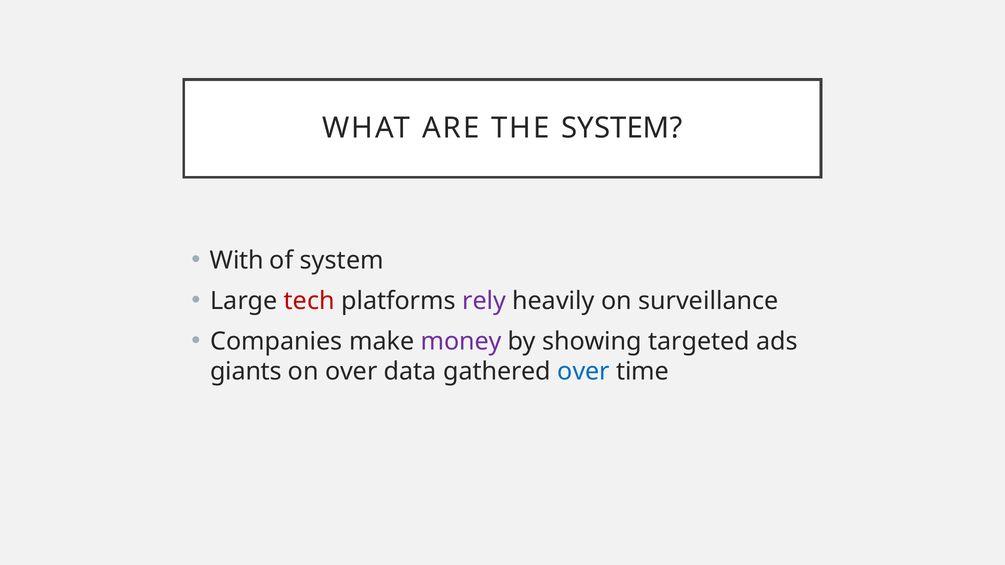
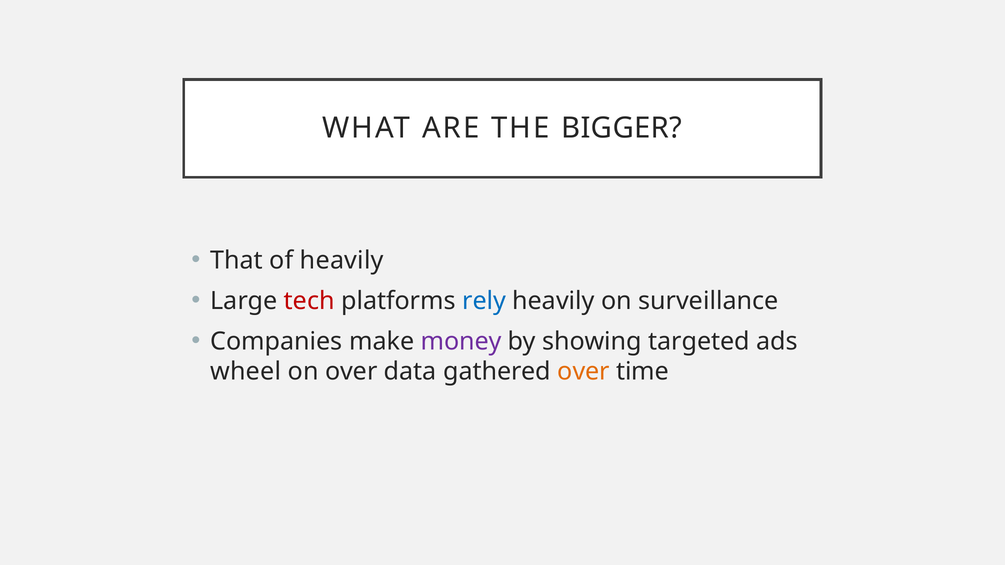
THE SYSTEM: SYSTEM -> BIGGER
With: With -> That
of system: system -> heavily
rely colour: purple -> blue
giants: giants -> wheel
over at (584, 372) colour: blue -> orange
